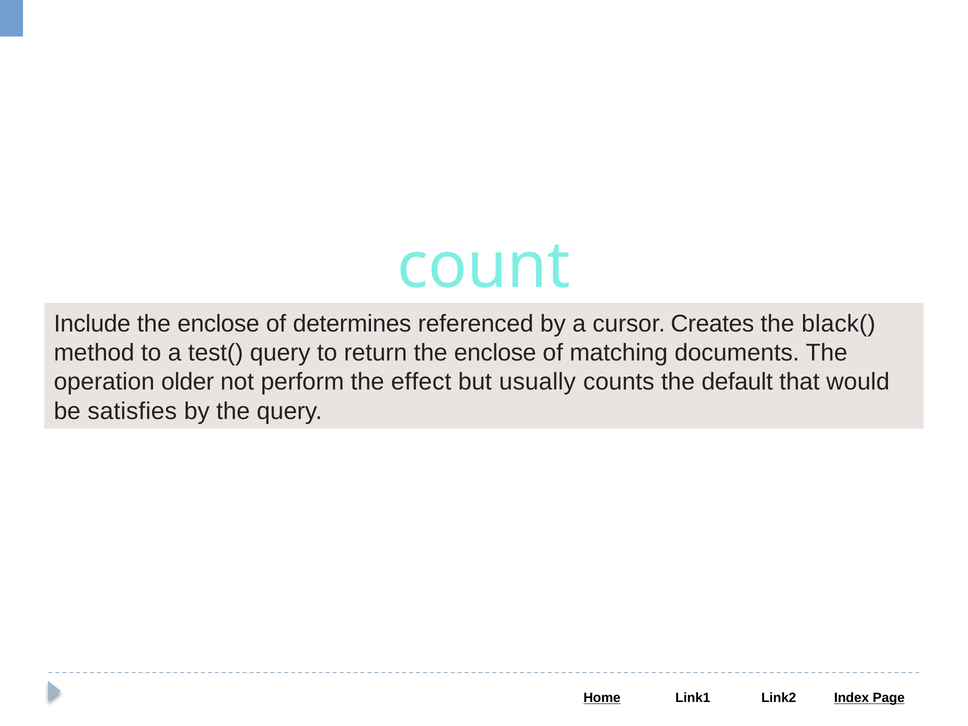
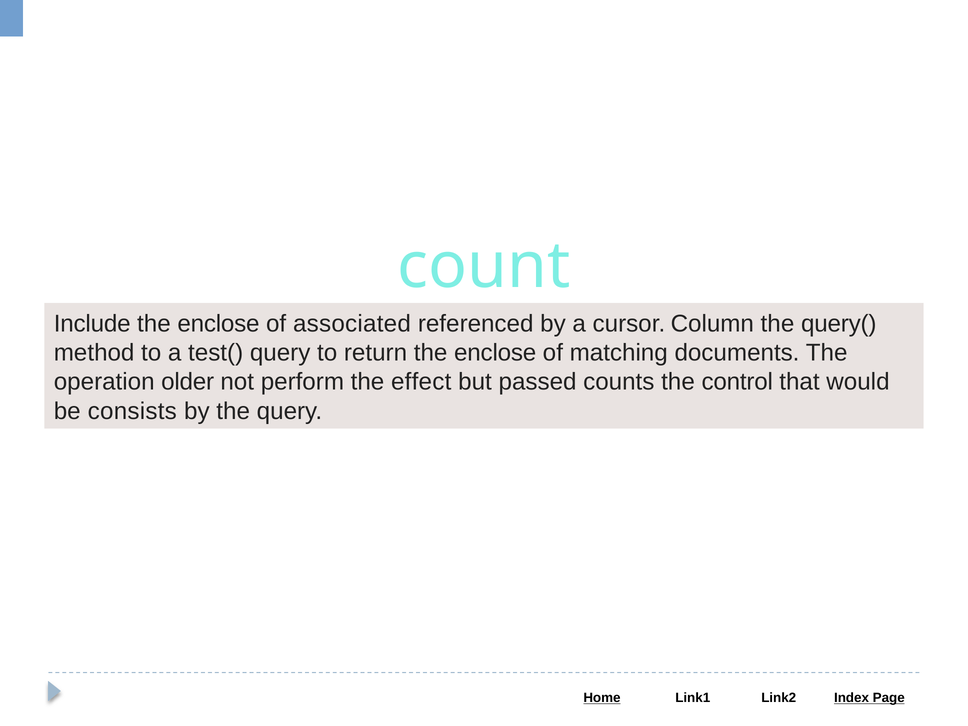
determines: determines -> associated
Creates: Creates -> Column
black(: black( -> query(
usually: usually -> passed
default: default -> control
satisfies: satisfies -> consists
